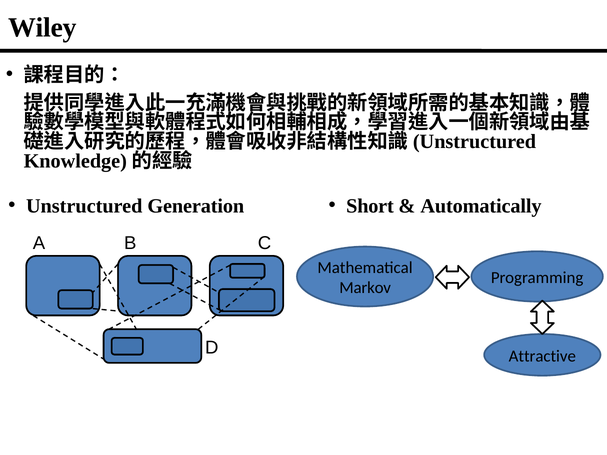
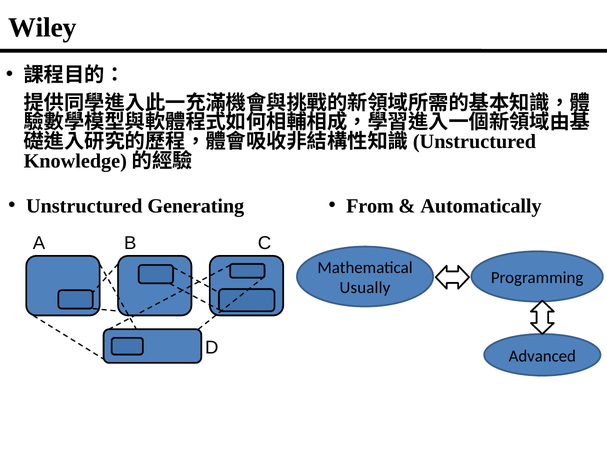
Generation: Generation -> Generating
Short: Short -> From
Markov: Markov -> Usually
Attractive: Attractive -> Advanced
